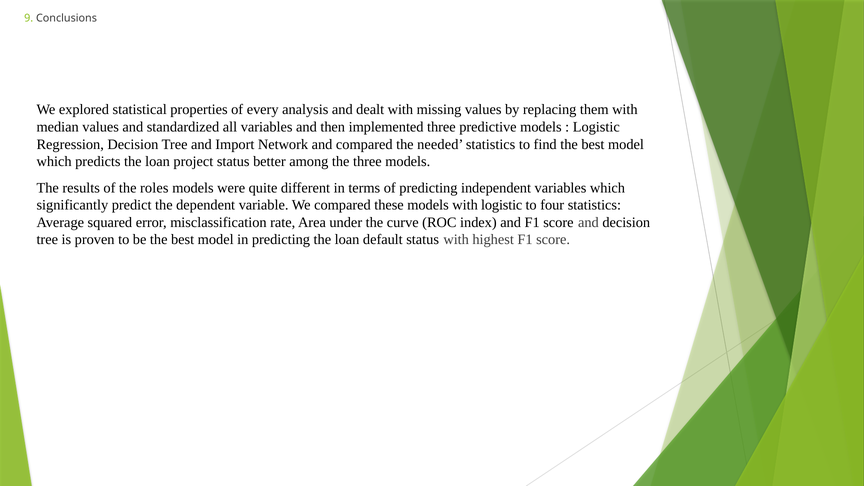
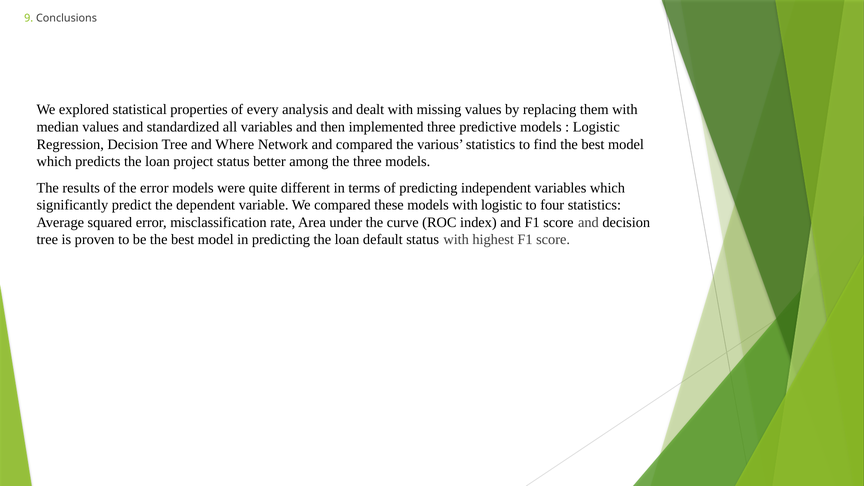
Import: Import -> Where
needed: needed -> various
the roles: roles -> error
